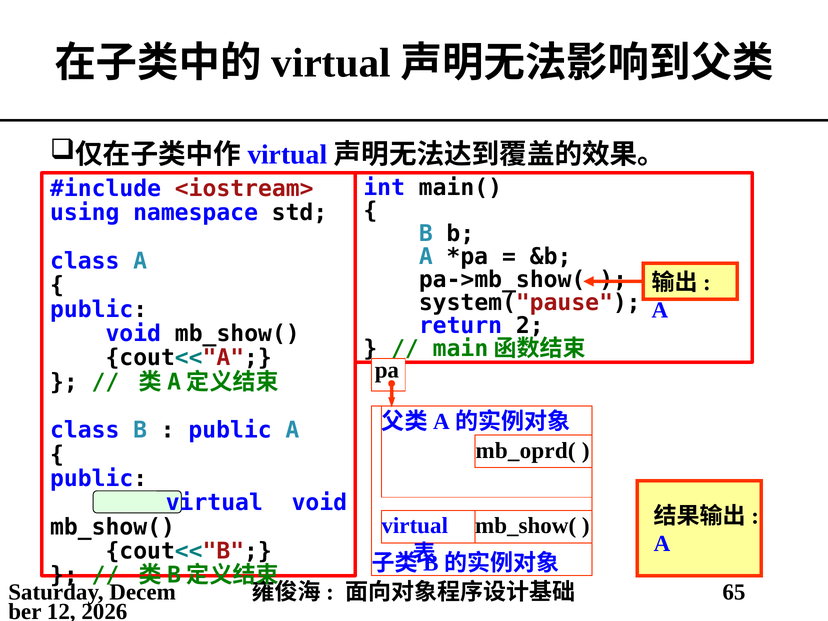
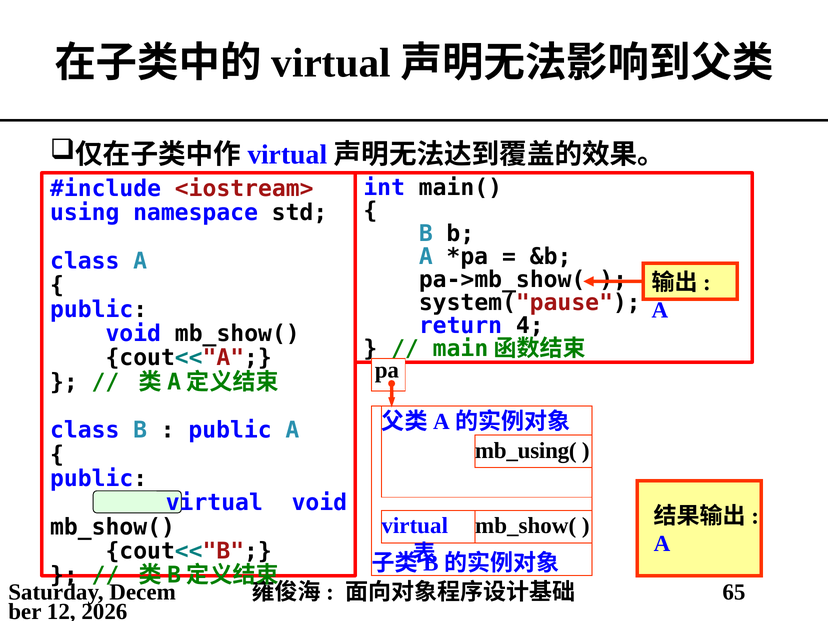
2: 2 -> 4
mb_oprd(: mb_oprd( -> mb_using(
